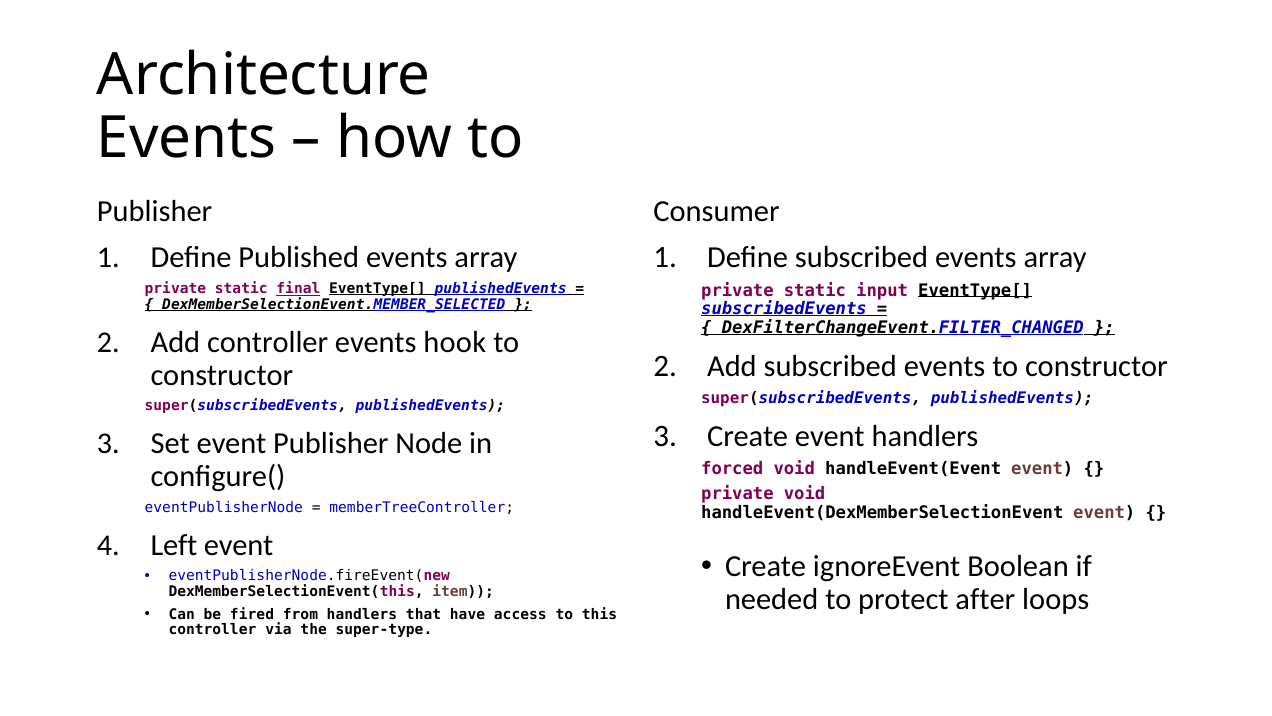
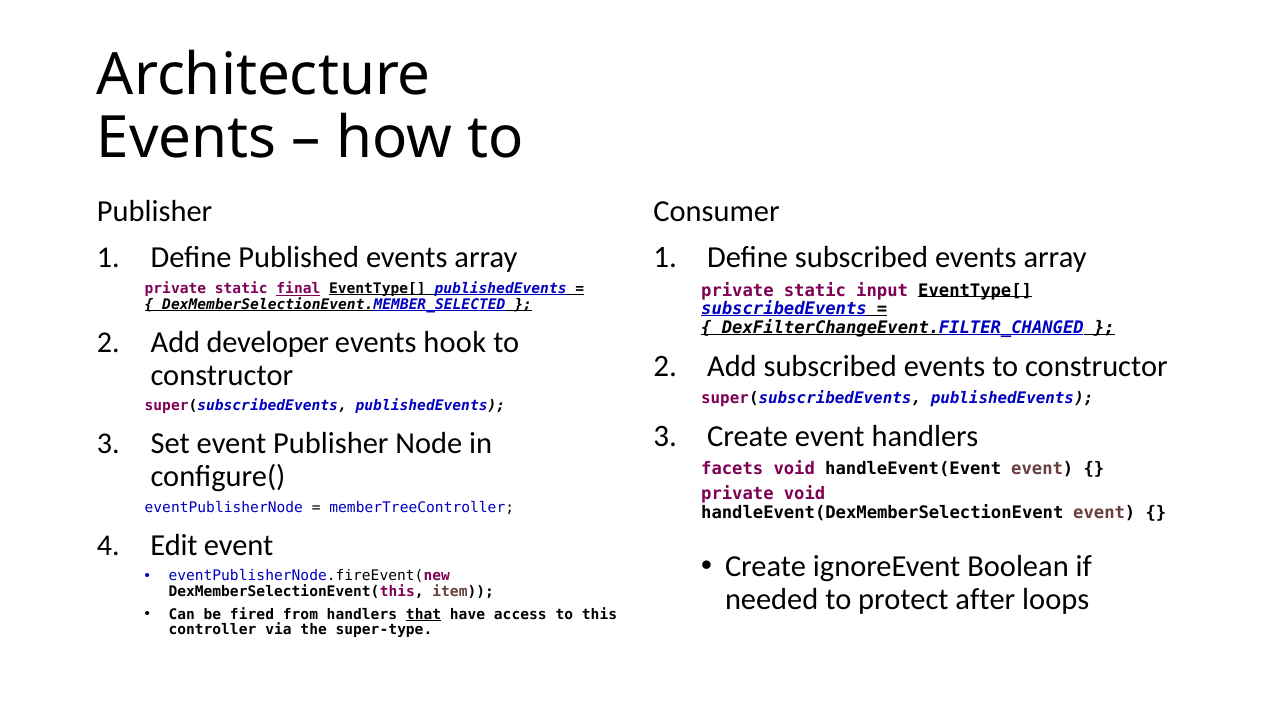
Add controller: controller -> developer
forced: forced -> facets
Left: Left -> Edit
that underline: none -> present
